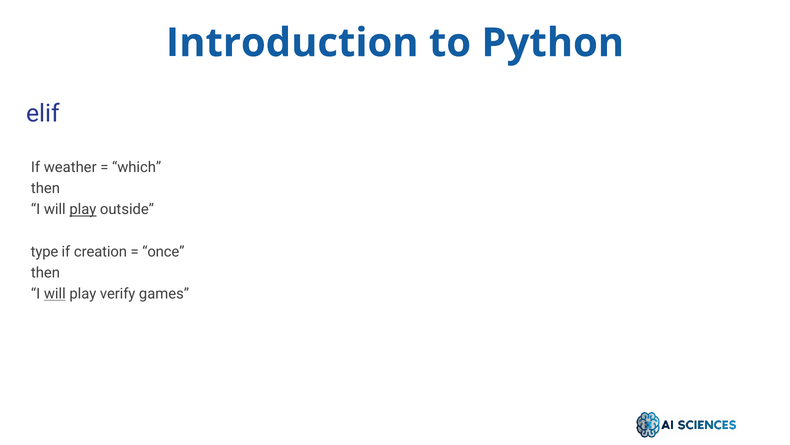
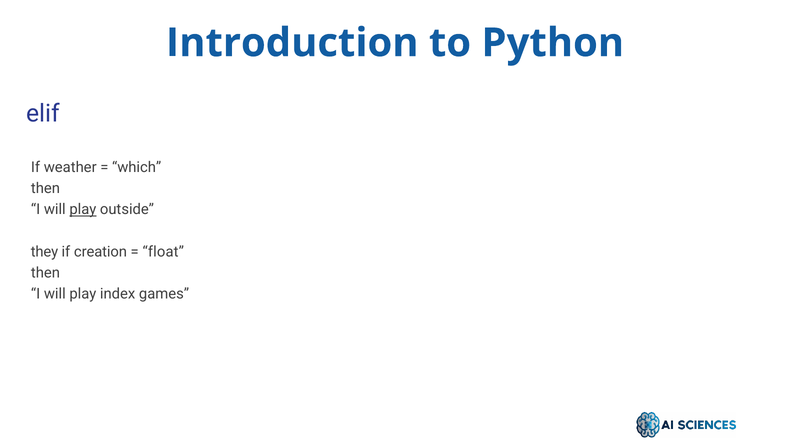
type: type -> they
once: once -> float
will at (55, 294) underline: present -> none
verify: verify -> index
